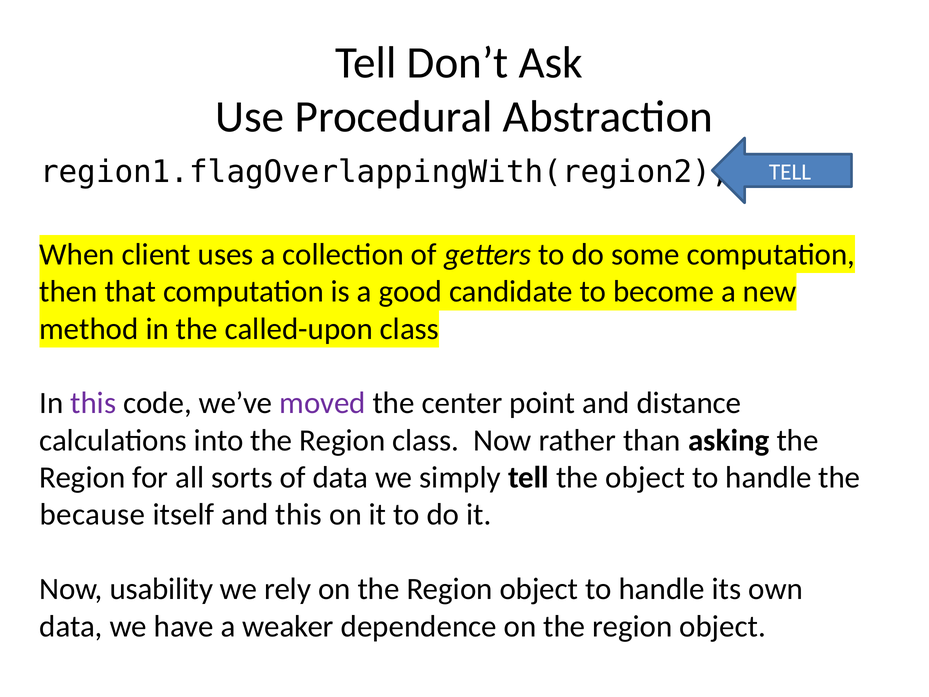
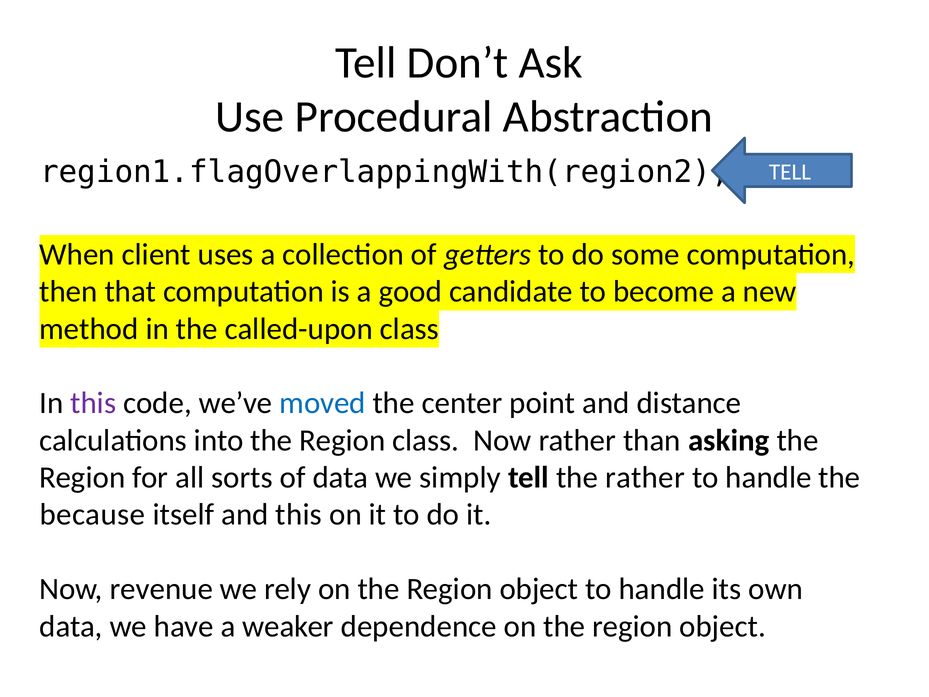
moved colour: purple -> blue
the object: object -> rather
usability: usability -> revenue
